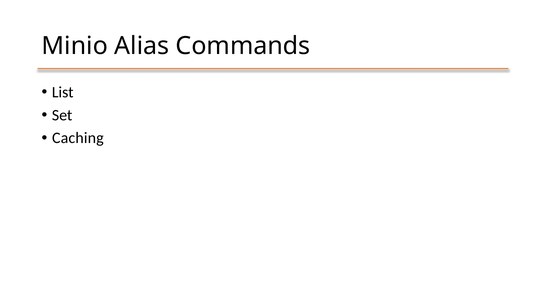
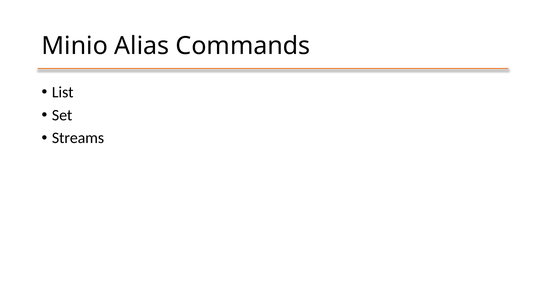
Caching: Caching -> Streams
